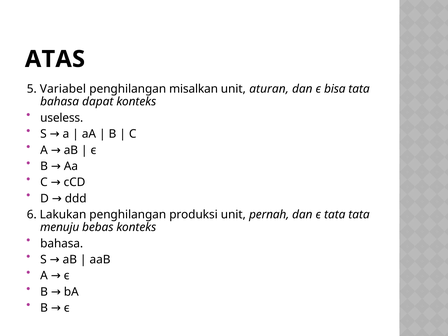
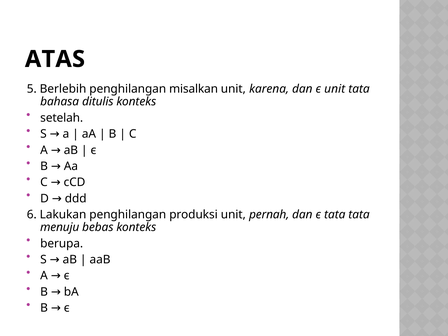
Variabel: Variabel -> Berlebih
aturan: aturan -> karena
є bisa: bisa -> unit
dapat: dapat -> ditulis
useless: useless -> setelah
bahasa at (62, 243): bahasa -> berupa
